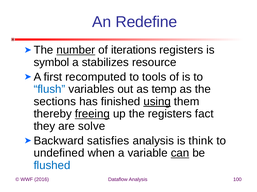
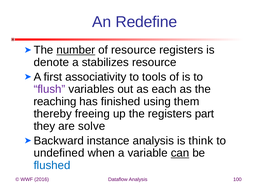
of iterations: iterations -> resource
symbol: symbol -> denote
recomputed: recomputed -> associativity
flush colour: blue -> purple
temp: temp -> each
sections: sections -> reaching
using underline: present -> none
freeing underline: present -> none
fact: fact -> part
satisfies: satisfies -> instance
